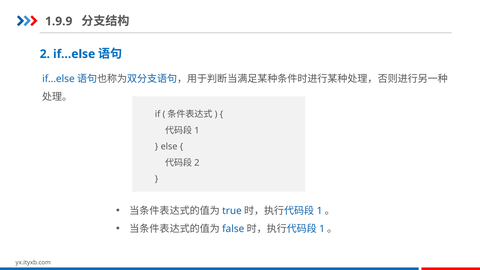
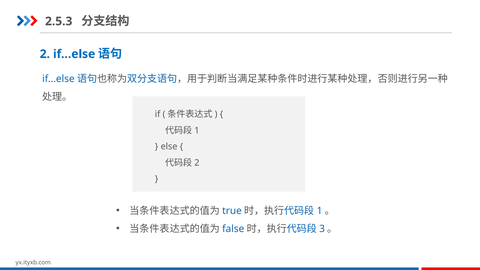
1.9.9: 1.9.9 -> 2.5.3
1 at (322, 229): 1 -> 3
